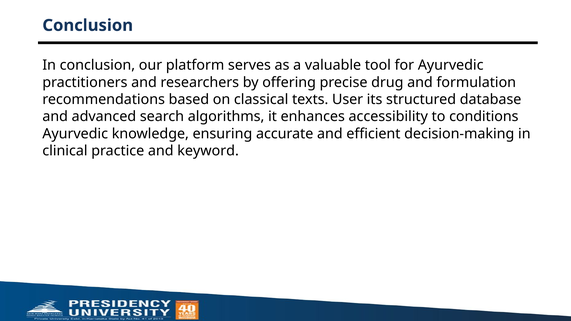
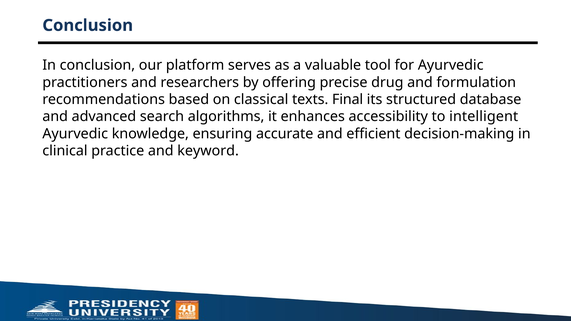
User: User -> Final
conditions: conditions -> intelligent
